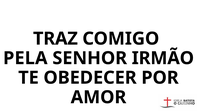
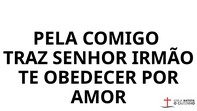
TRAZ: TRAZ -> PELA
PELA: PELA -> TRAZ
